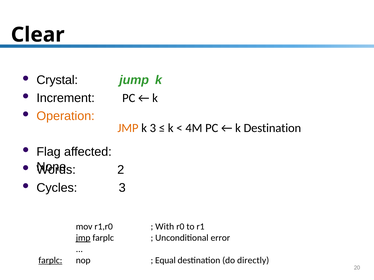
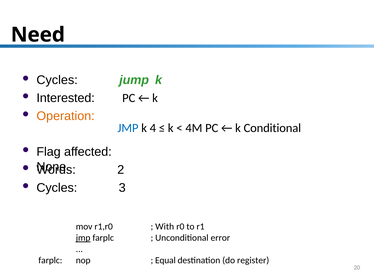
Clear: Clear -> Need
Crystal at (57, 80): Crystal -> Cycles
Increment: Increment -> Interested
JMP at (128, 128) colour: orange -> blue
k 3: 3 -> 4
k Destination: Destination -> Conditional
farplc at (50, 261) underline: present -> none
directly: directly -> register
